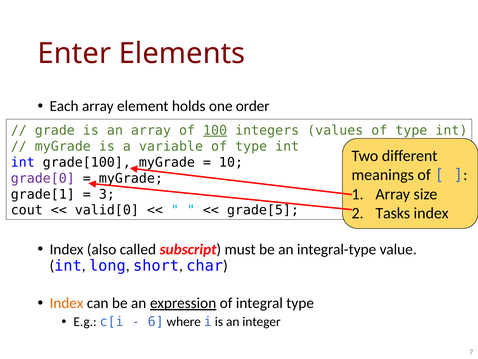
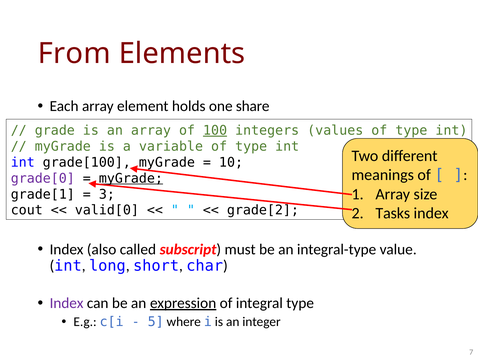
Enter: Enter -> From
order: order -> share
myGrade at (131, 178) underline: none -> present
grade[5: grade[5 -> grade[2
Index at (67, 303) colour: orange -> purple
6: 6 -> 5
